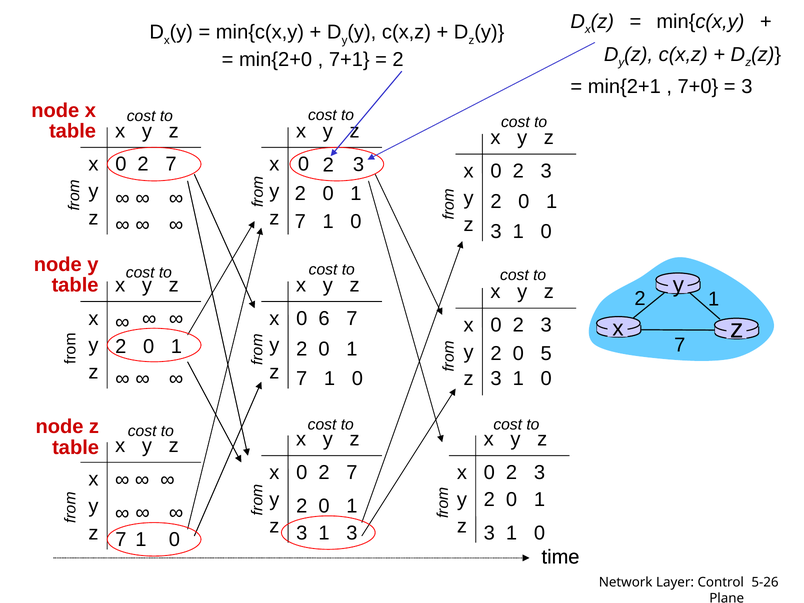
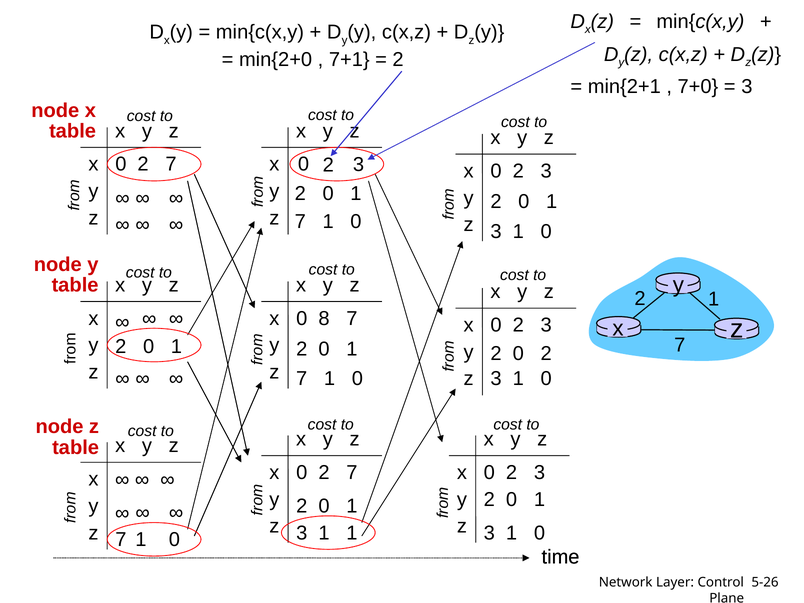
6: 6 -> 8
2 0 5: 5 -> 2
3 1 3: 3 -> 1
